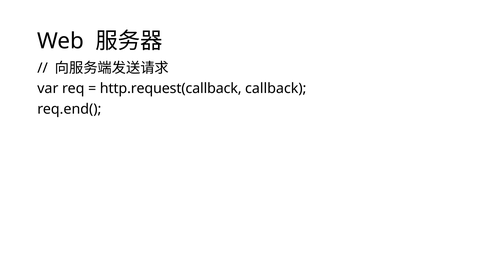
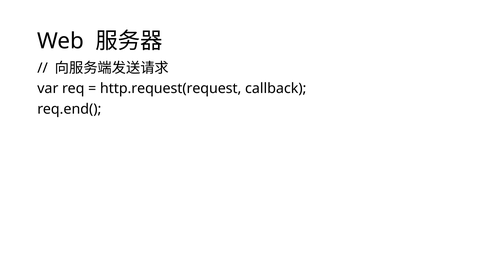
http.request(callback: http.request(callback -> http.request(request
